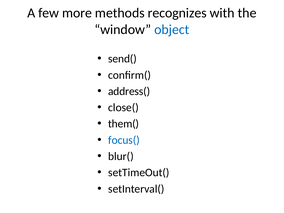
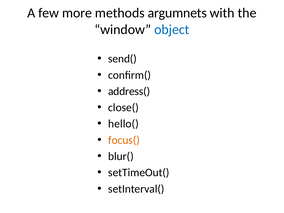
recognizes: recognizes -> argumnets
them(: them( -> hello(
focus( colour: blue -> orange
